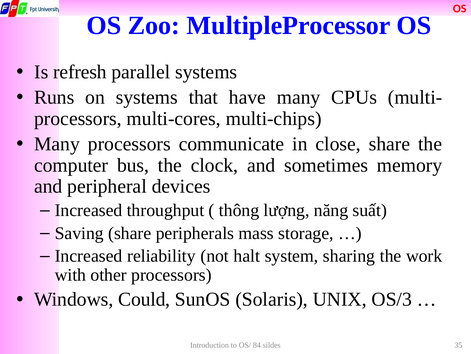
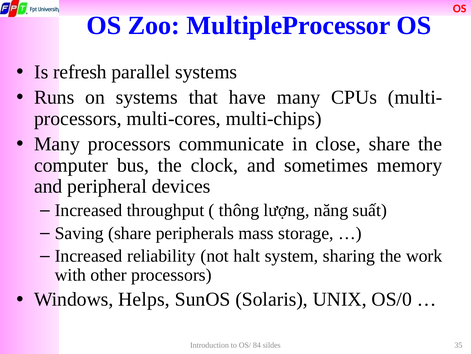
Could: Could -> Helps
OS/3: OS/3 -> OS/0
